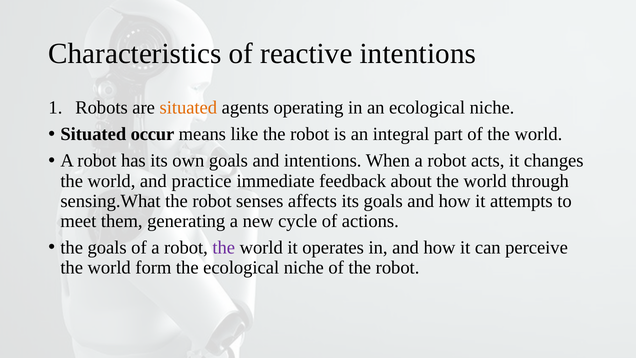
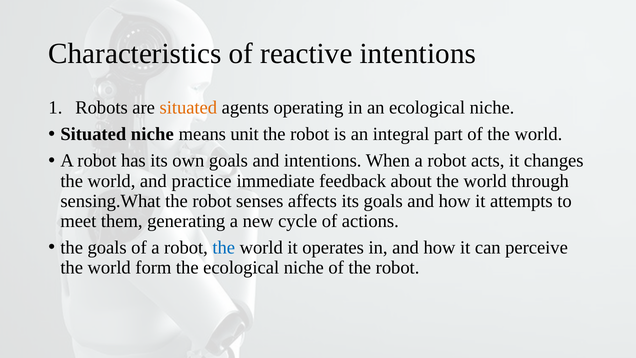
Situated occur: occur -> niche
like: like -> unit
the at (224, 247) colour: purple -> blue
